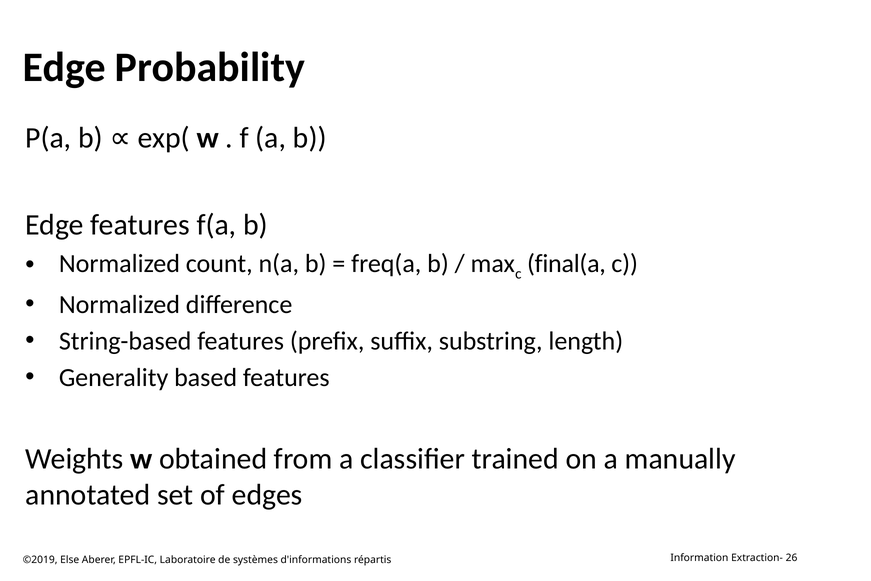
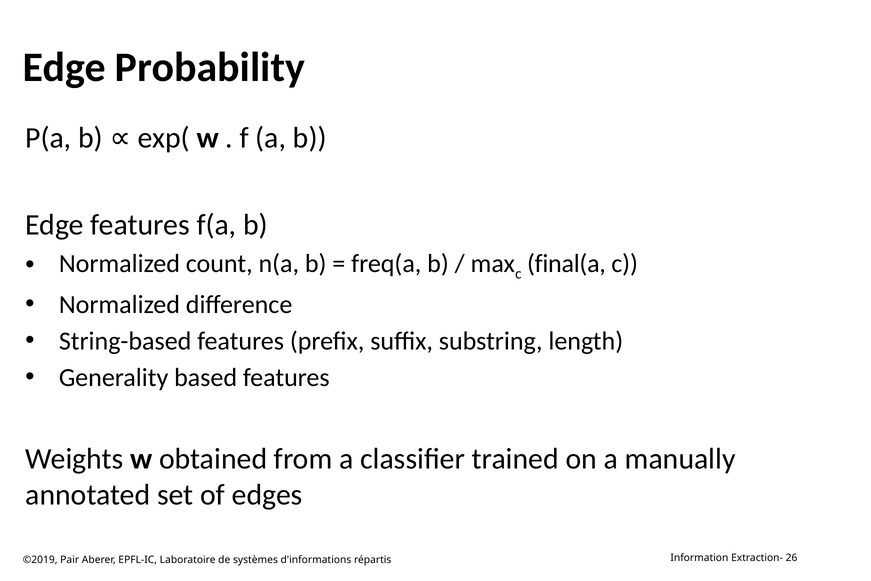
Else: Else -> Pair
